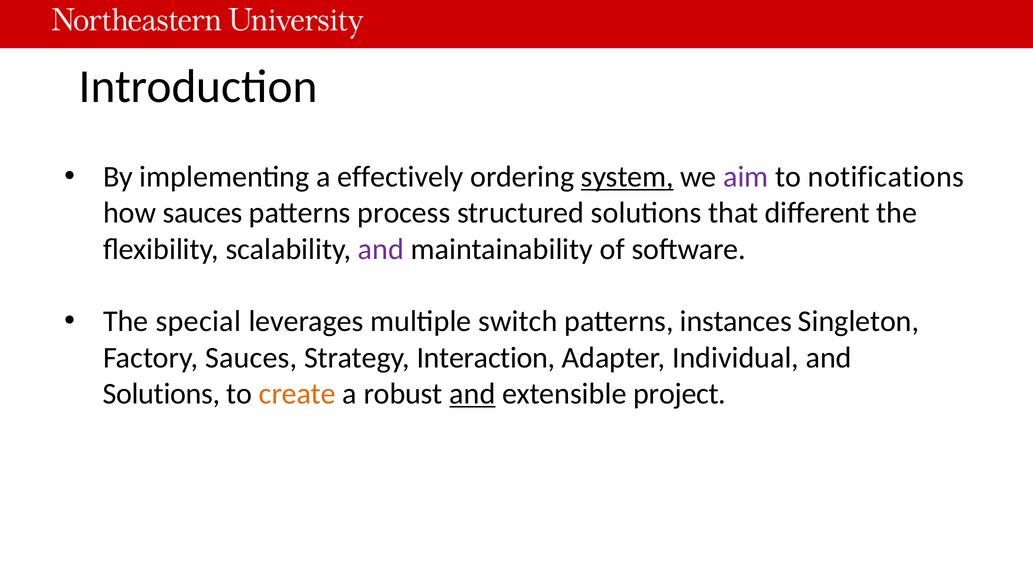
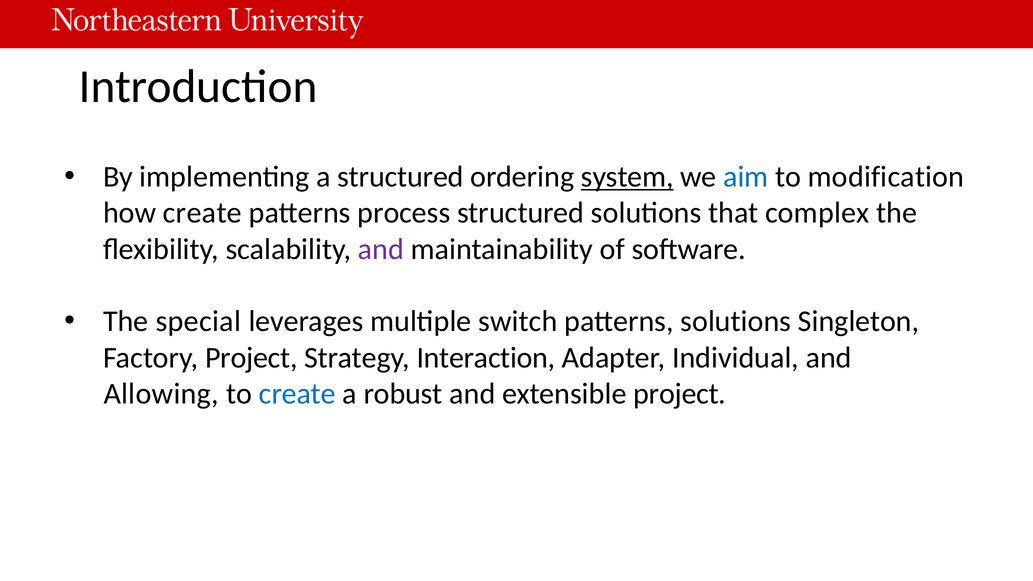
a effectively: effectively -> structured
aim colour: purple -> blue
notifications: notifications -> modification
how sauces: sauces -> create
different: different -> complex
patterns instances: instances -> solutions
Factory Sauces: Sauces -> Project
Solutions at (162, 394): Solutions -> Allowing
create at (297, 394) colour: orange -> blue
and at (472, 394) underline: present -> none
